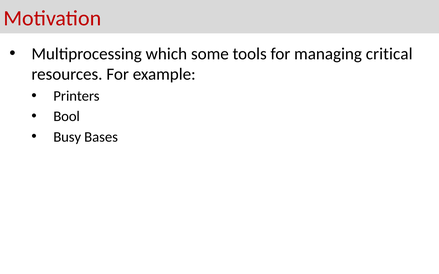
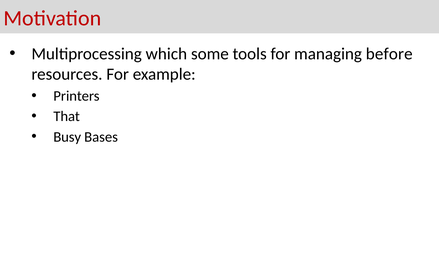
critical: critical -> before
Bool: Bool -> That
